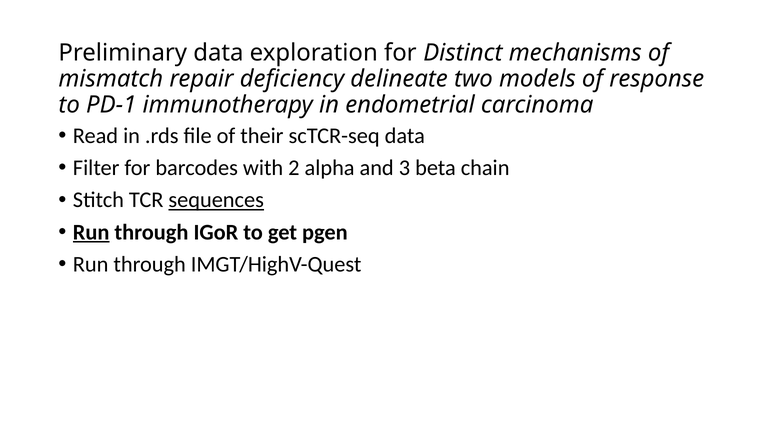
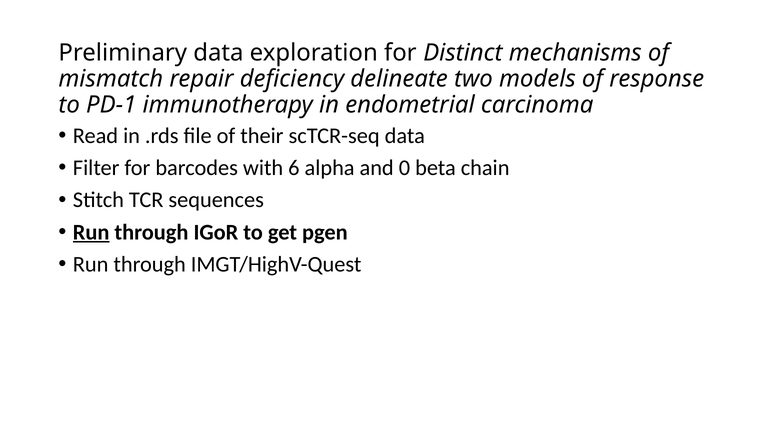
2: 2 -> 6
3: 3 -> 0
sequences underline: present -> none
